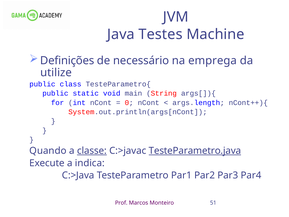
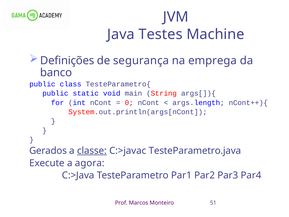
necessário: necessário -> segurança
utilize: utilize -> banco
Quando: Quando -> Gerados
TesteParametro.java underline: present -> none
indica: indica -> agora
